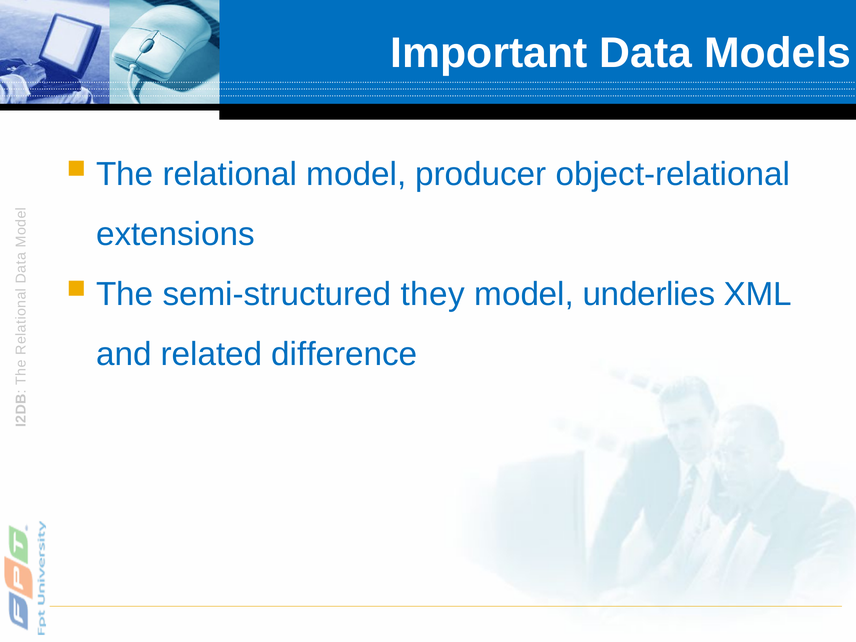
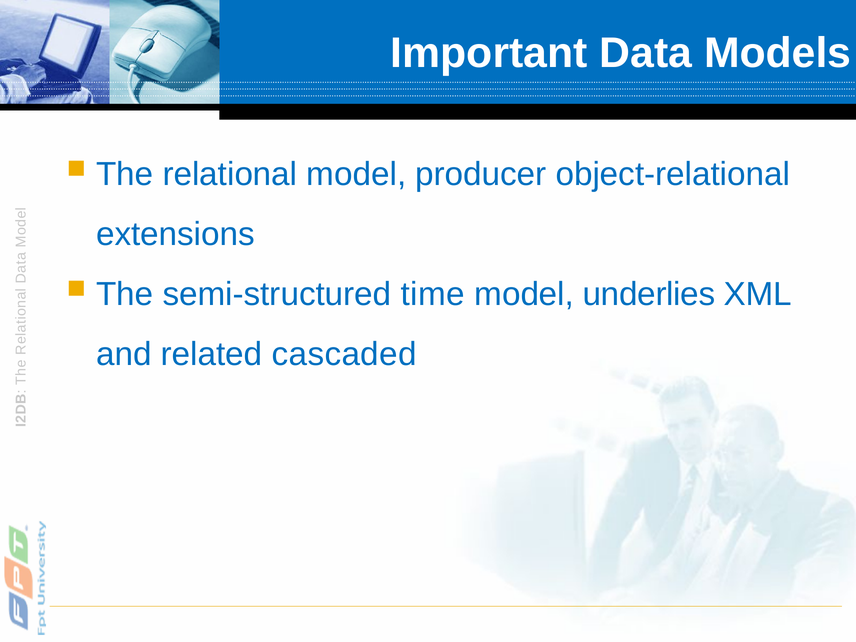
they: they -> time
difference: difference -> cascaded
